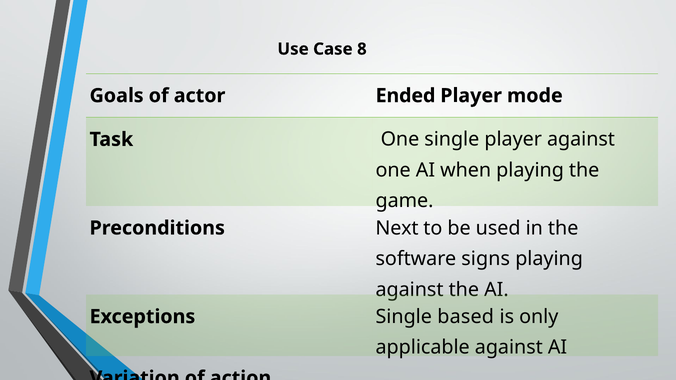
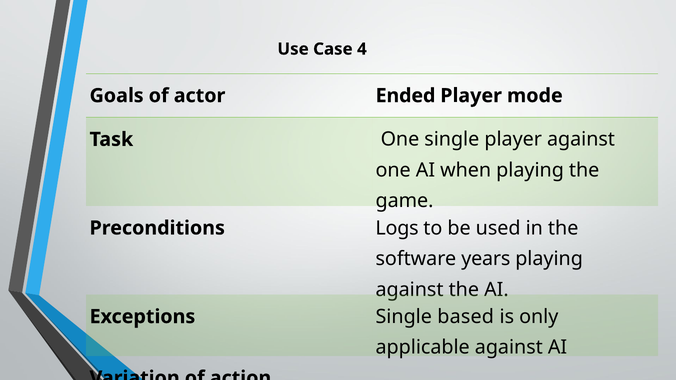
8: 8 -> 4
Next: Next -> Logs
signs: signs -> years
